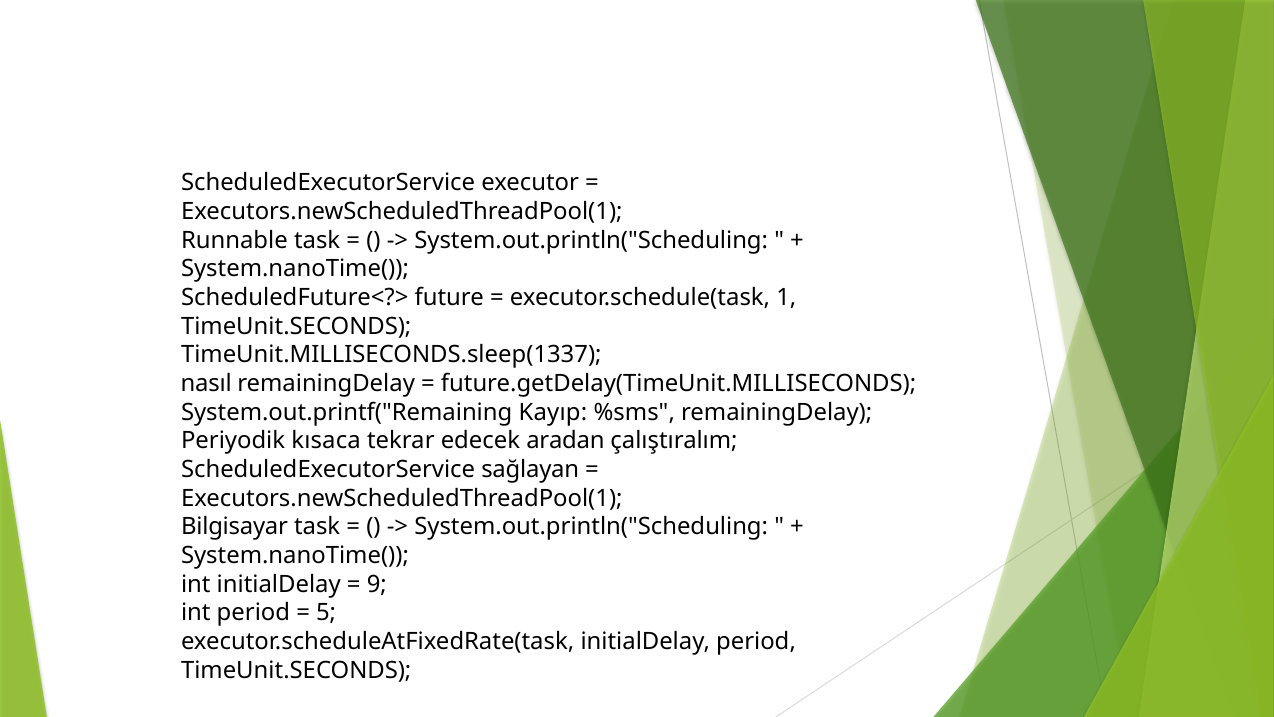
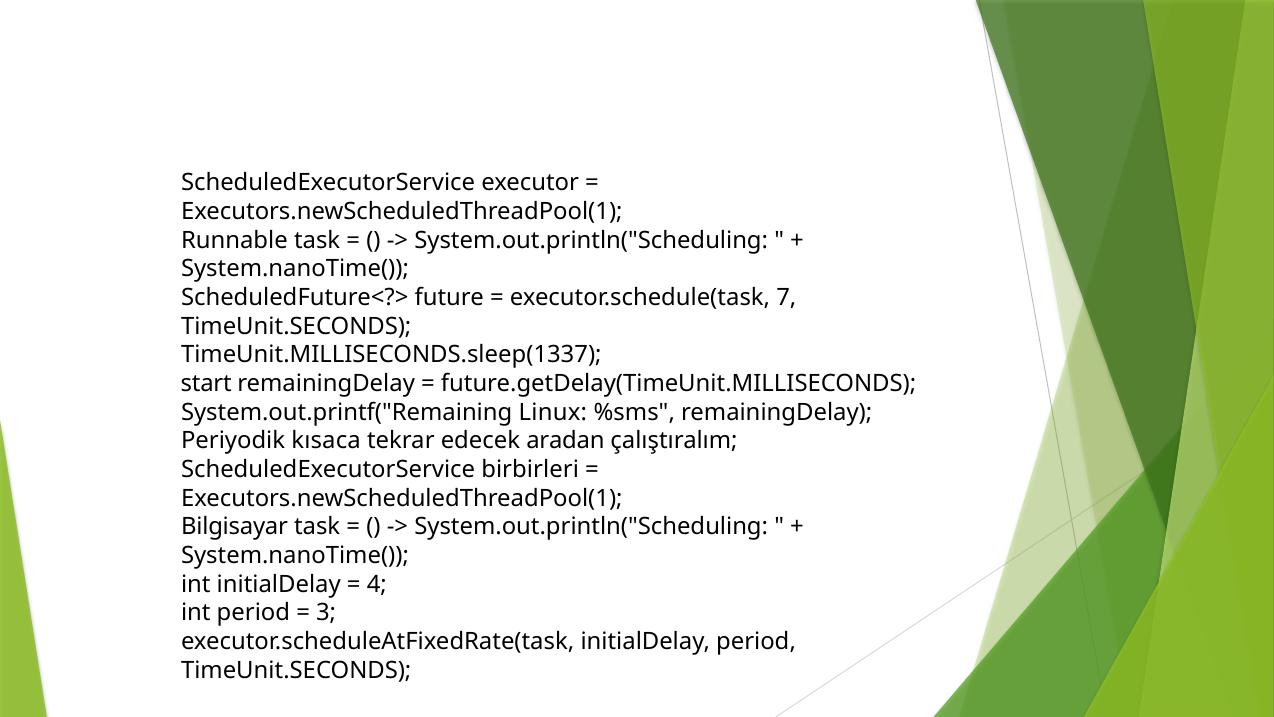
1: 1 -> 7
nasıl: nasıl -> start
Kayıp: Kayıp -> Linux
sağlayan: sağlayan -> birbirleri
9: 9 -> 4
5: 5 -> 3
